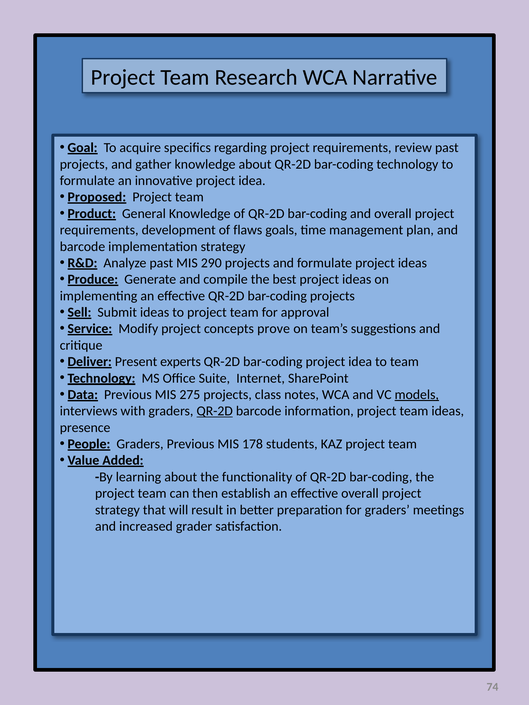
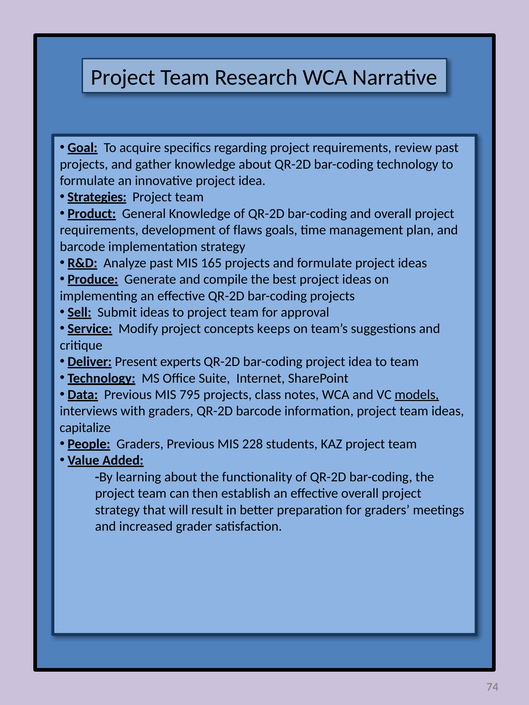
Proposed: Proposed -> Strategies
290: 290 -> 165
prove: prove -> keeps
275: 275 -> 795
QR-2D at (215, 411) underline: present -> none
presence: presence -> capitalize
178: 178 -> 228
